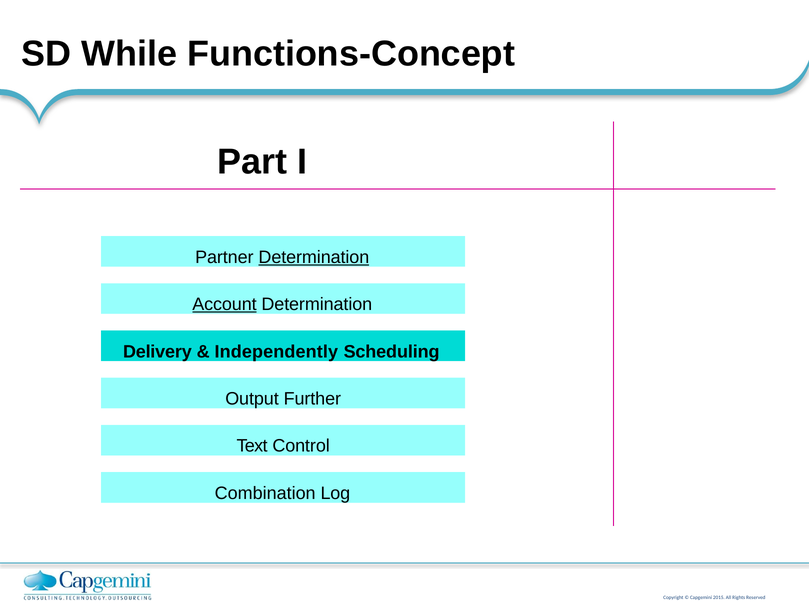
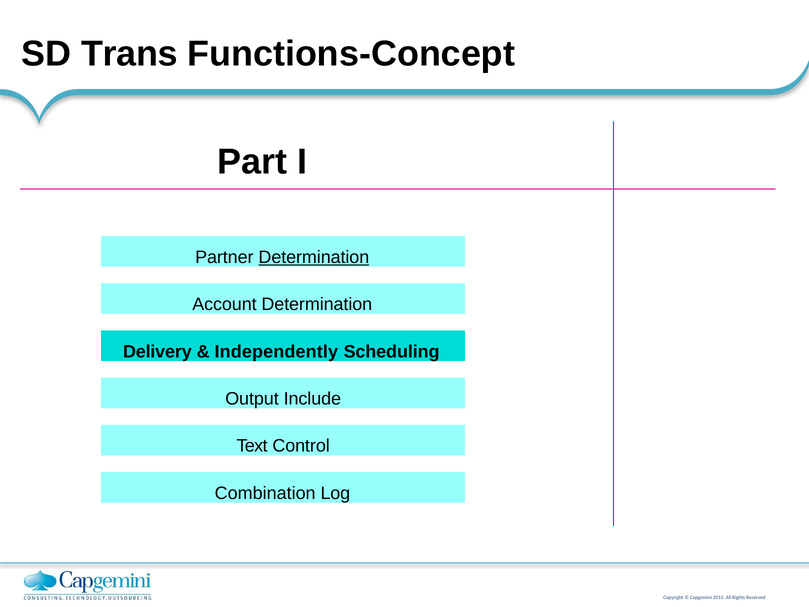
While: While -> Trans
Account underline: present -> none
Further: Further -> Include
